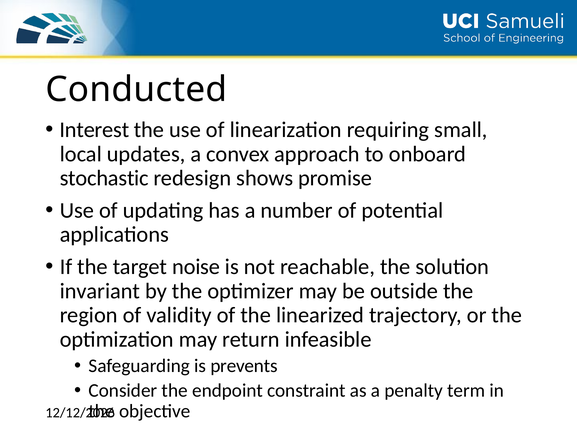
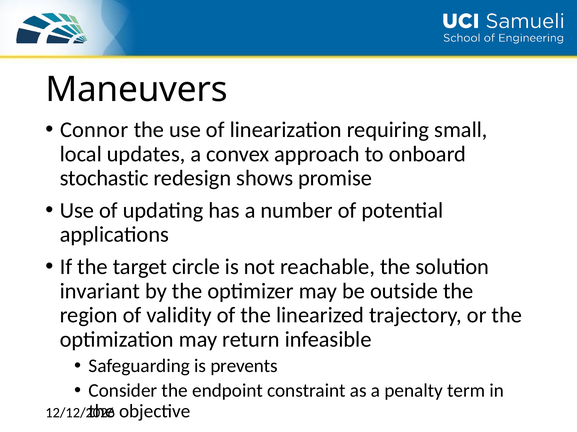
Conducted: Conducted -> Maneuvers
Interest: Interest -> Connor
noise: noise -> circle
